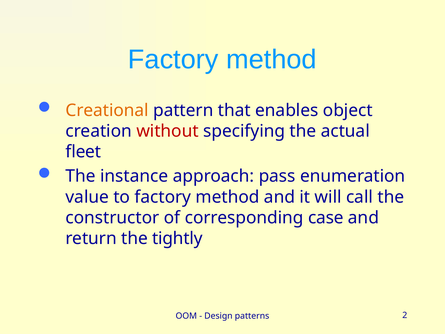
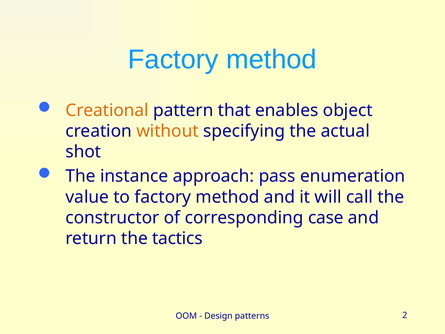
without colour: red -> orange
fleet: fleet -> shot
tightly: tightly -> tactics
